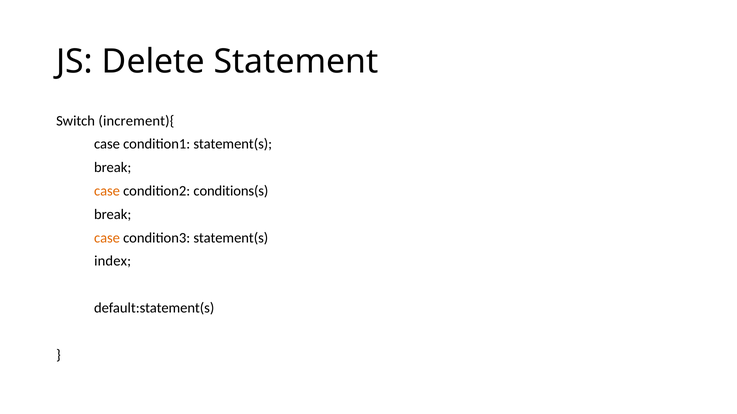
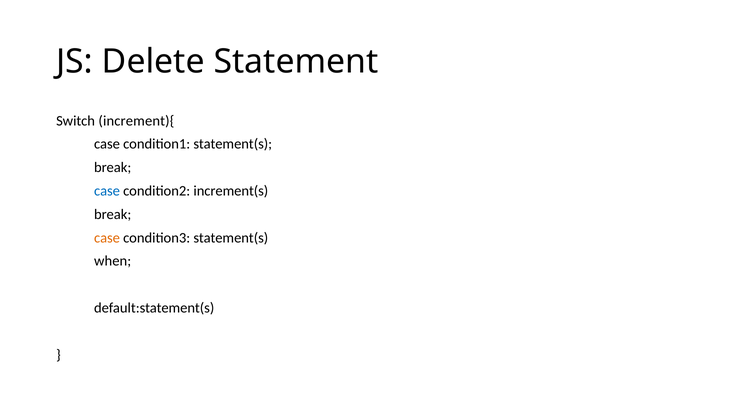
case at (107, 191) colour: orange -> blue
conditions(s: conditions(s -> increment(s
index: index -> when
